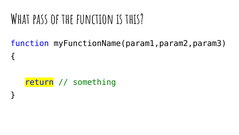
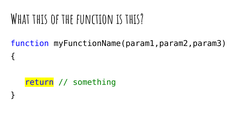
What pass: pass -> this
